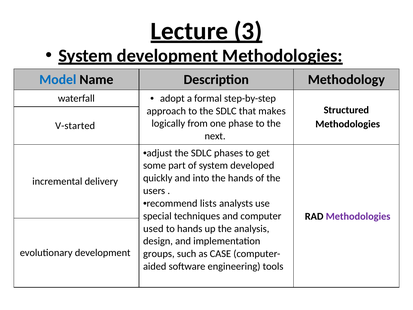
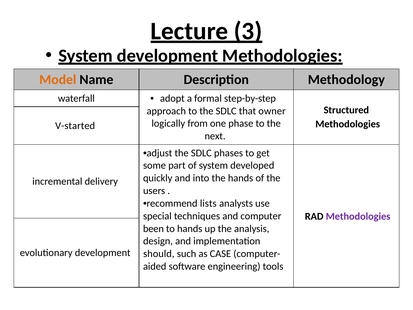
Model colour: blue -> orange
makes: makes -> owner
used: used -> been
groups: groups -> should
